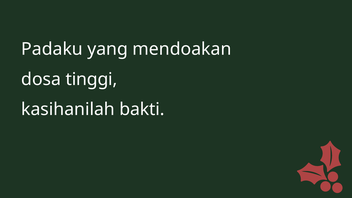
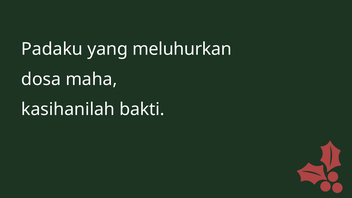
mendoakan: mendoakan -> meluhurkan
tinggi: tinggi -> maha
